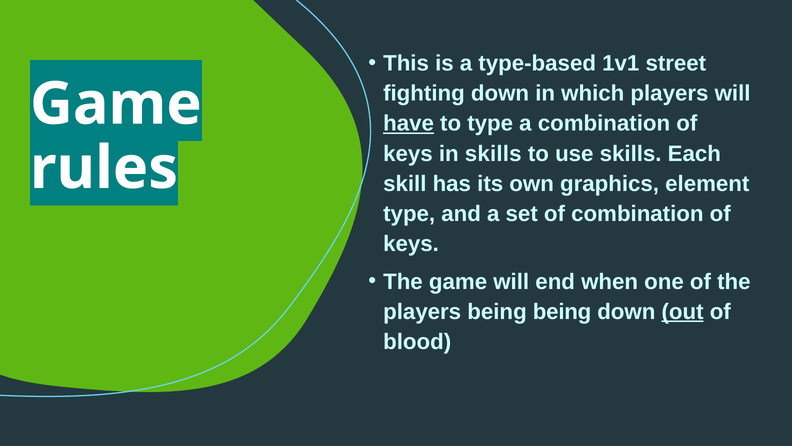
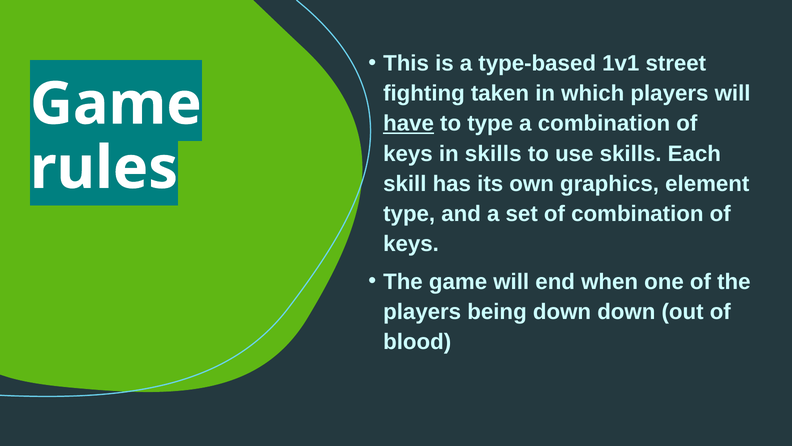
fighting down: down -> taken
being being: being -> down
out underline: present -> none
